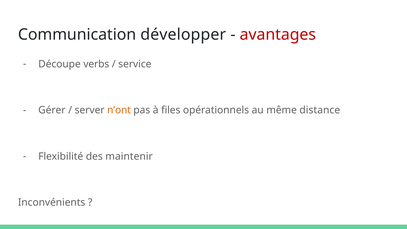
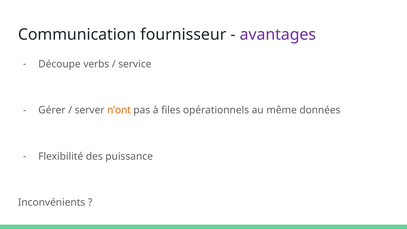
développer: développer -> fournisseur
avantages colour: red -> purple
distance: distance -> données
maintenir: maintenir -> puissance
